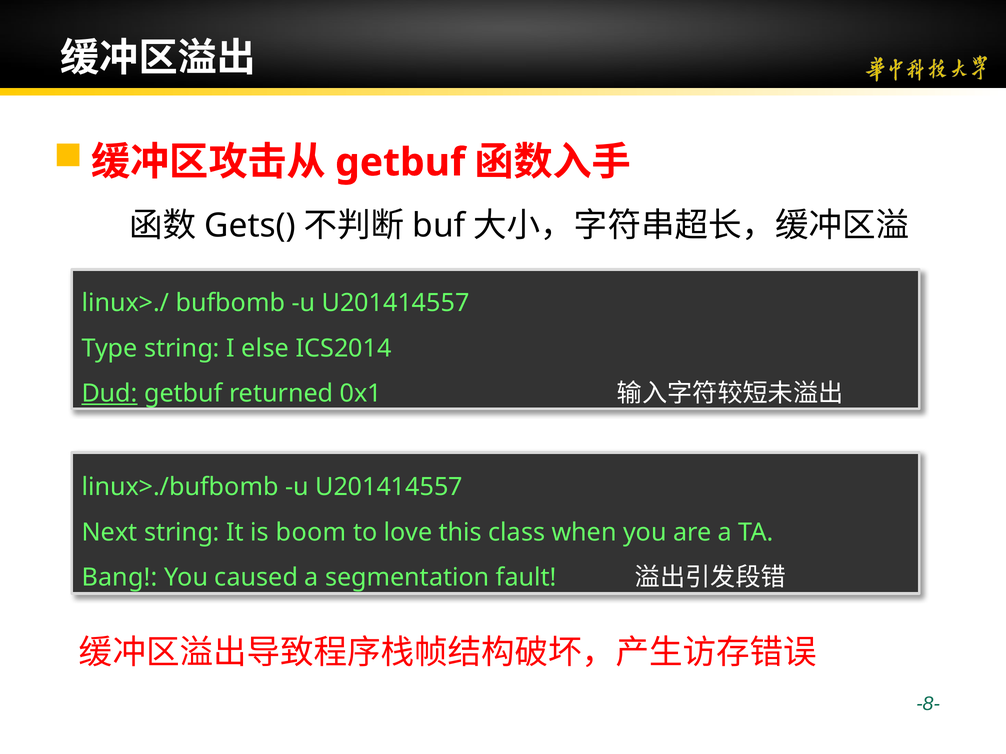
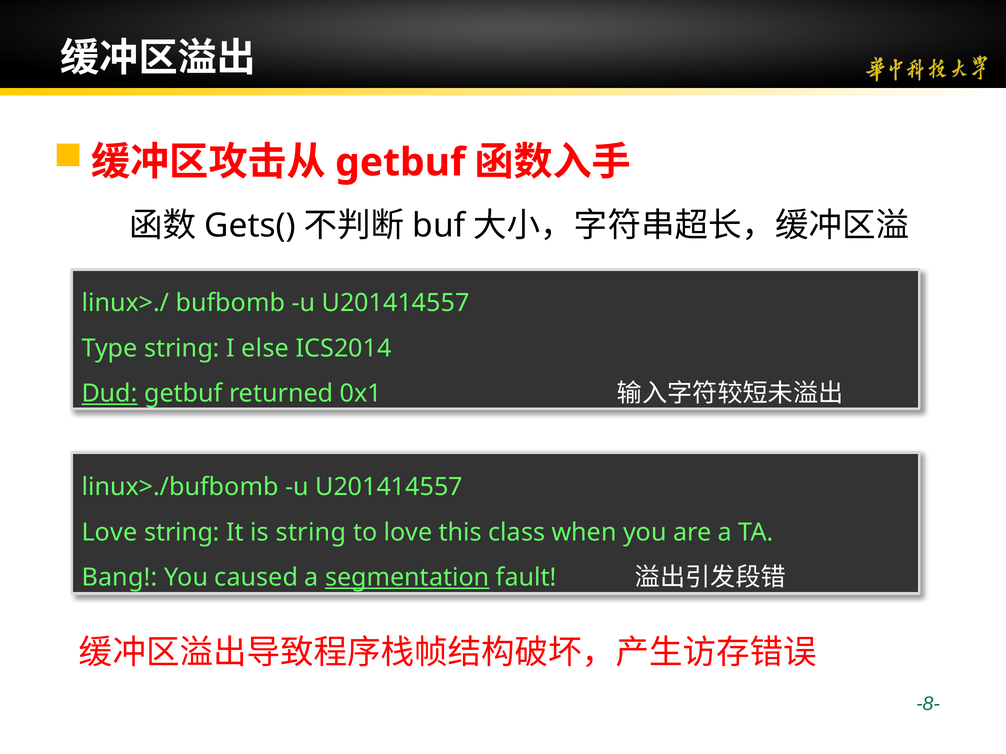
Next at (110, 533): Next -> Love
is boom: boom -> string
segmentation underline: none -> present
